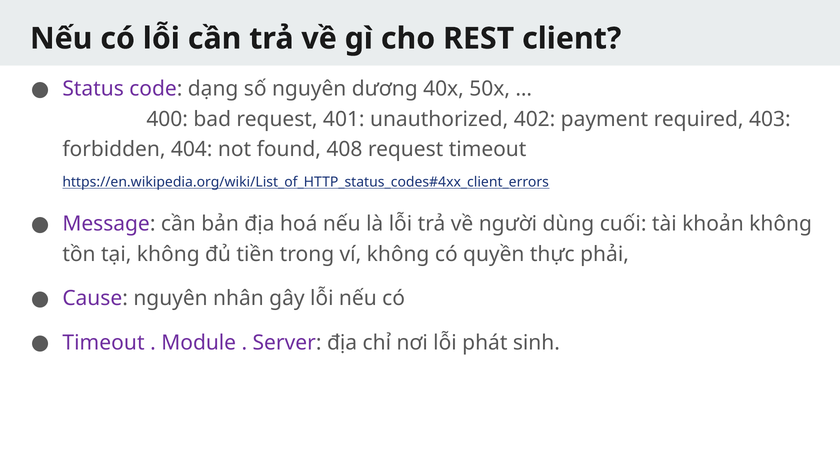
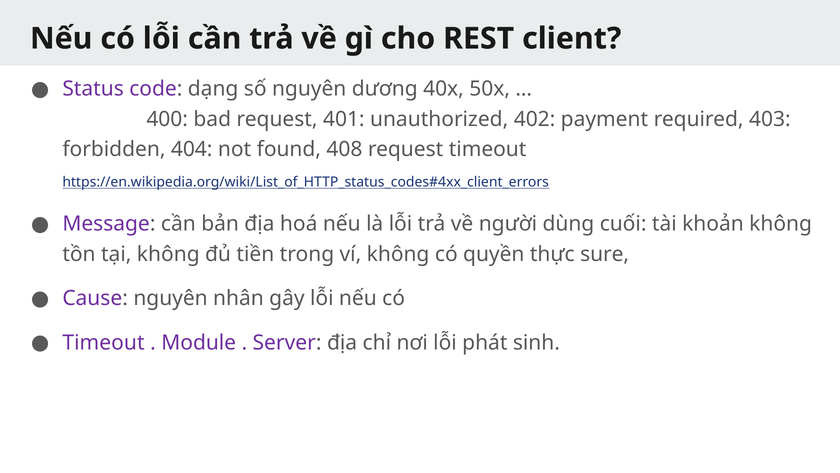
phải: phải -> sure
